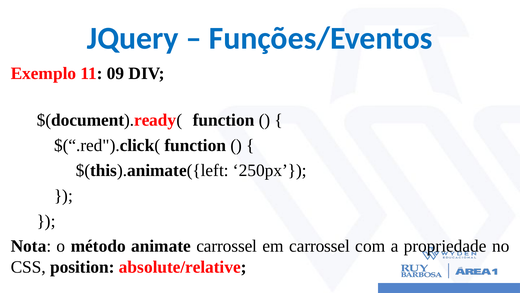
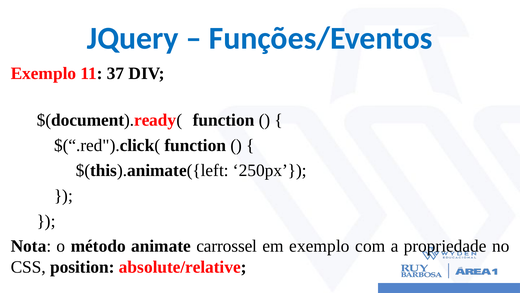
09: 09 -> 37
em carrossel: carrossel -> exemplo
